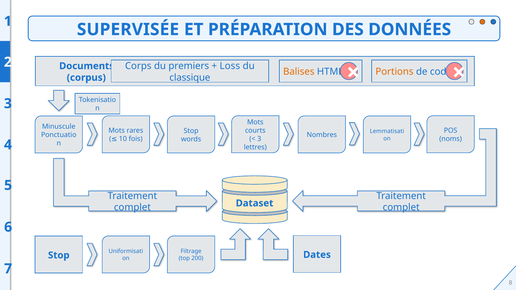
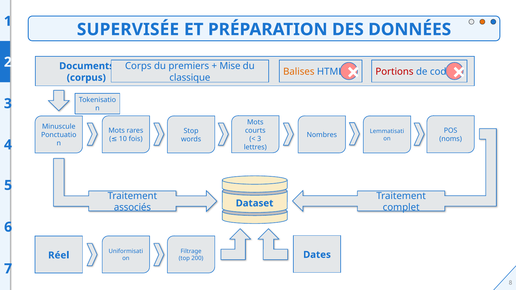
Loss: Loss -> Mise
Portions colour: orange -> red
complet at (132, 208): complet -> associés
Stop at (59, 255): Stop -> Réel
